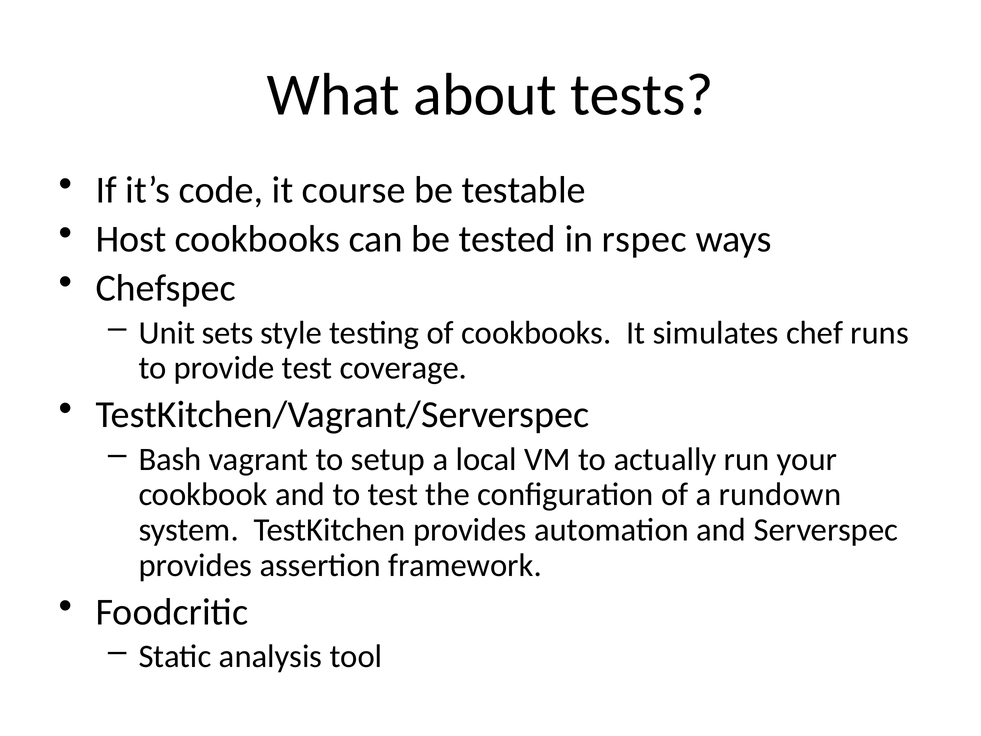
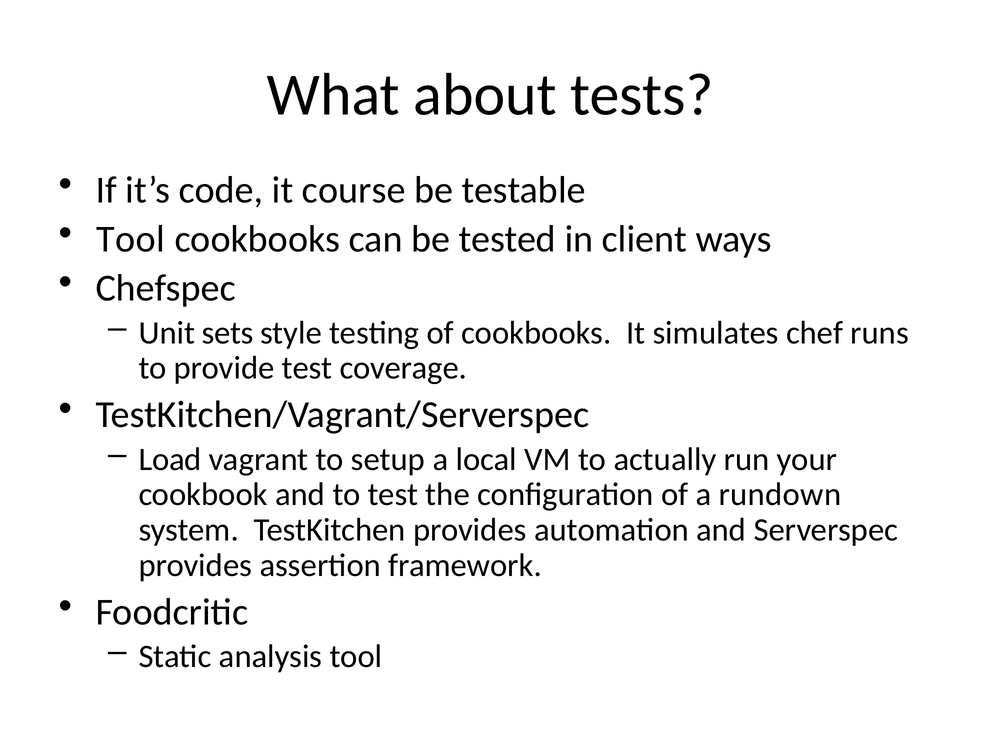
Host at (131, 239): Host -> Tool
rspec: rspec -> client
Bash: Bash -> Load
